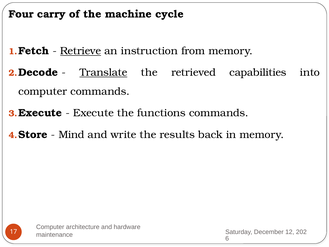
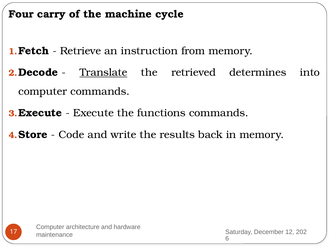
Retrieve underline: present -> none
capabilities: capabilities -> determines
Mind: Mind -> Code
